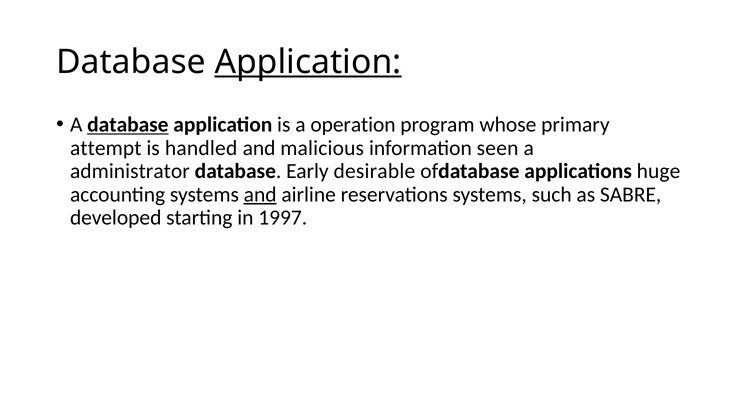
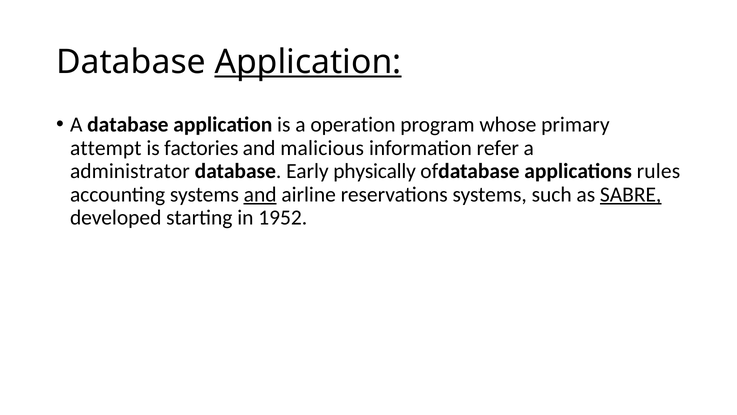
database at (128, 125) underline: present -> none
handled: handled -> factories
seen: seen -> refer
desirable: desirable -> physically
huge: huge -> rules
SABRE underline: none -> present
1997: 1997 -> 1952
